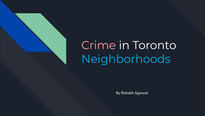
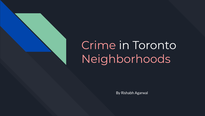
Neighborhoods colour: light blue -> pink
